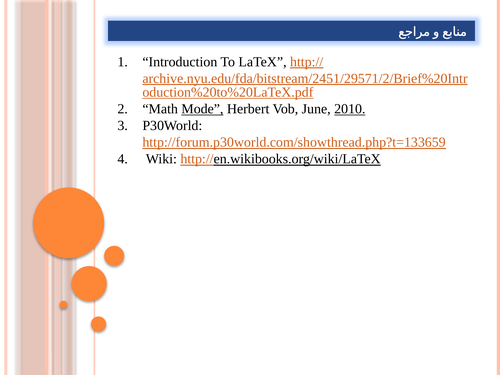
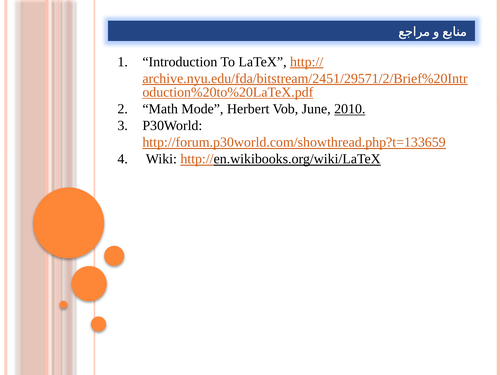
Mode underline: present -> none
